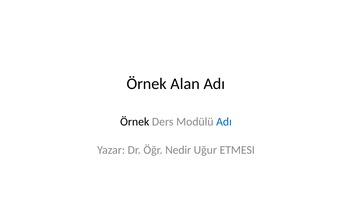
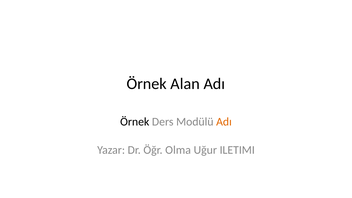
Adı at (224, 122) colour: blue -> orange
Nedir: Nedir -> Olma
ETMESI: ETMESI -> ILETIMI
